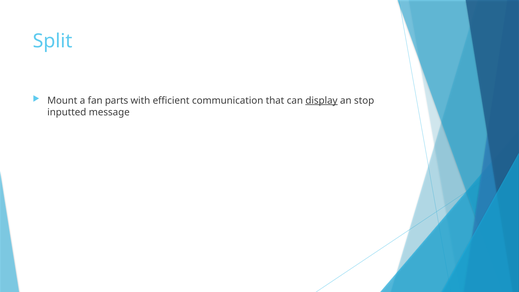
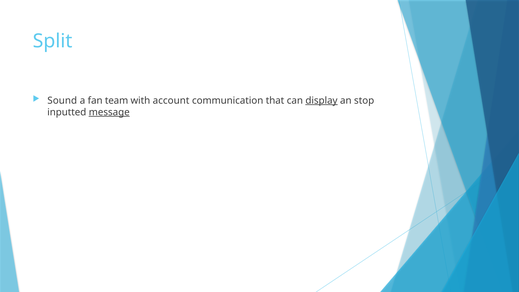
Mount: Mount -> Sound
parts: parts -> team
efficient: efficient -> account
message underline: none -> present
